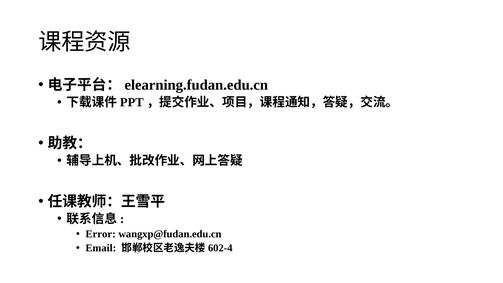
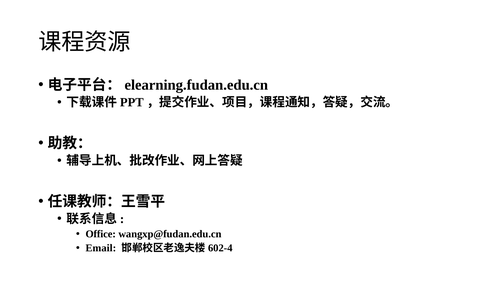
Error: Error -> Office
